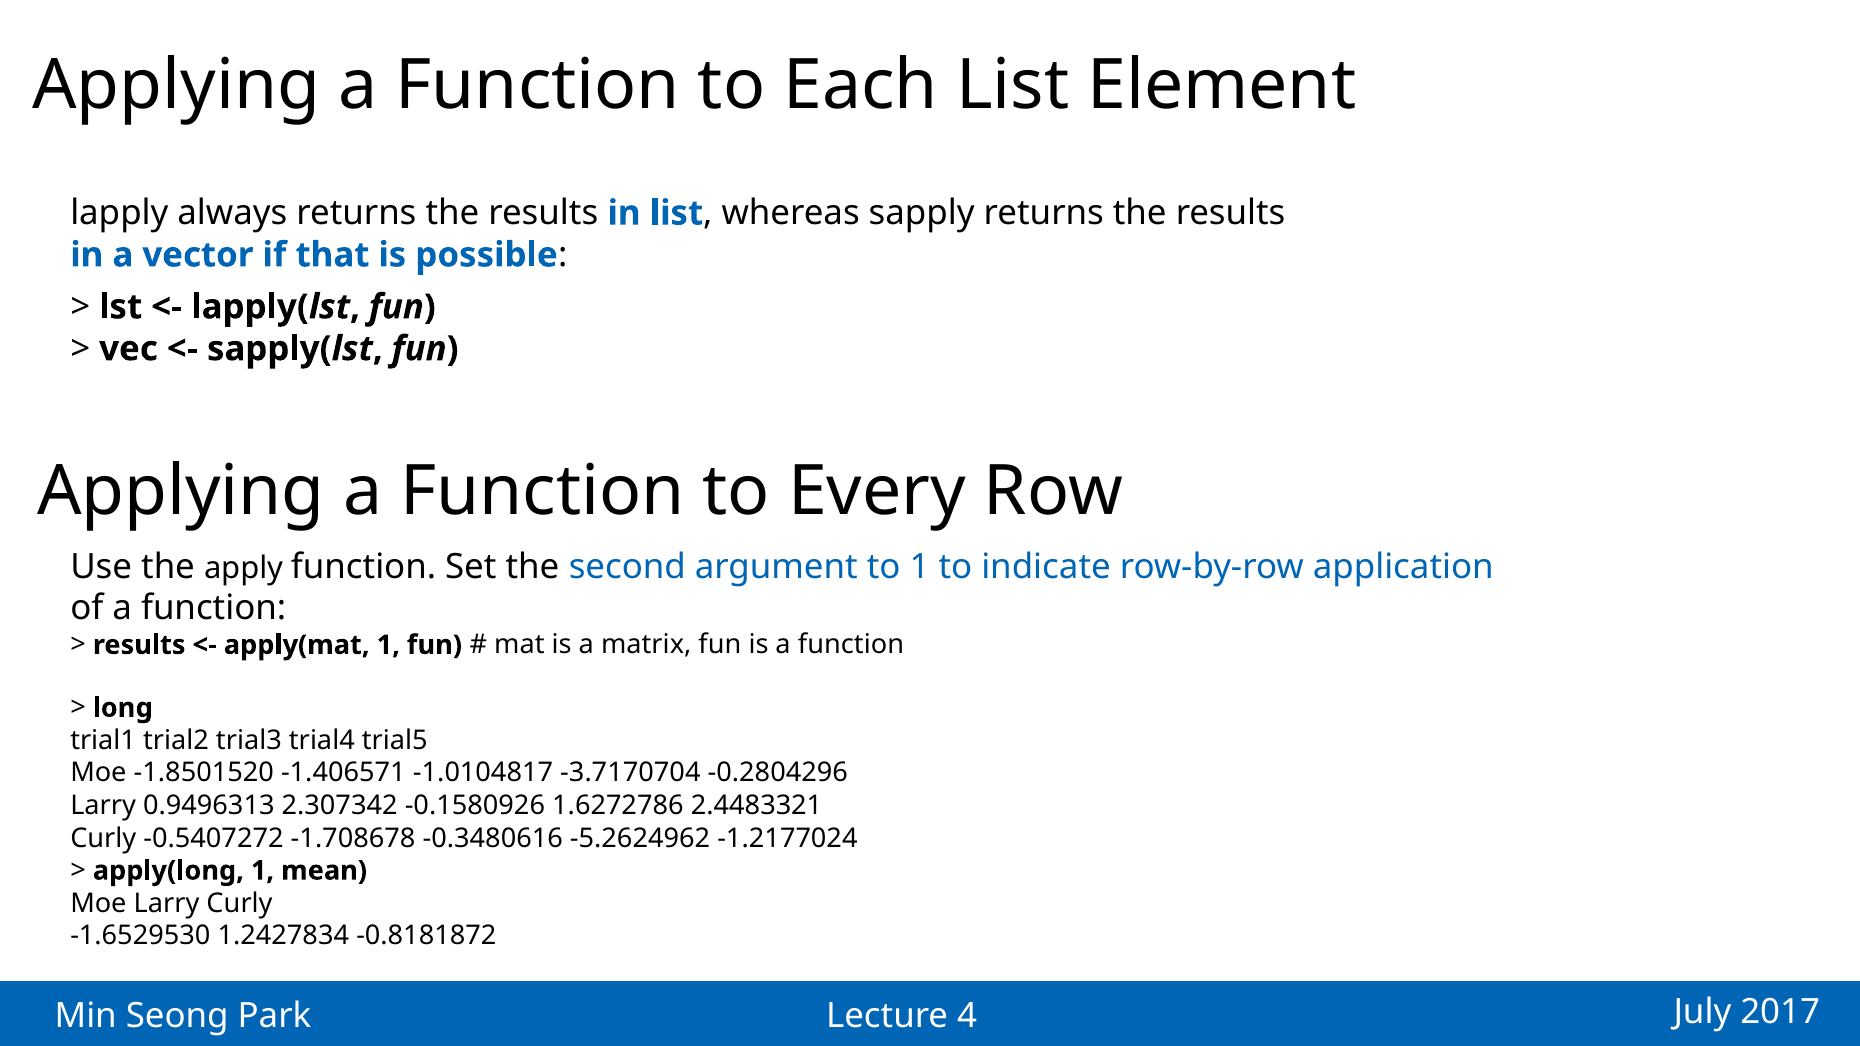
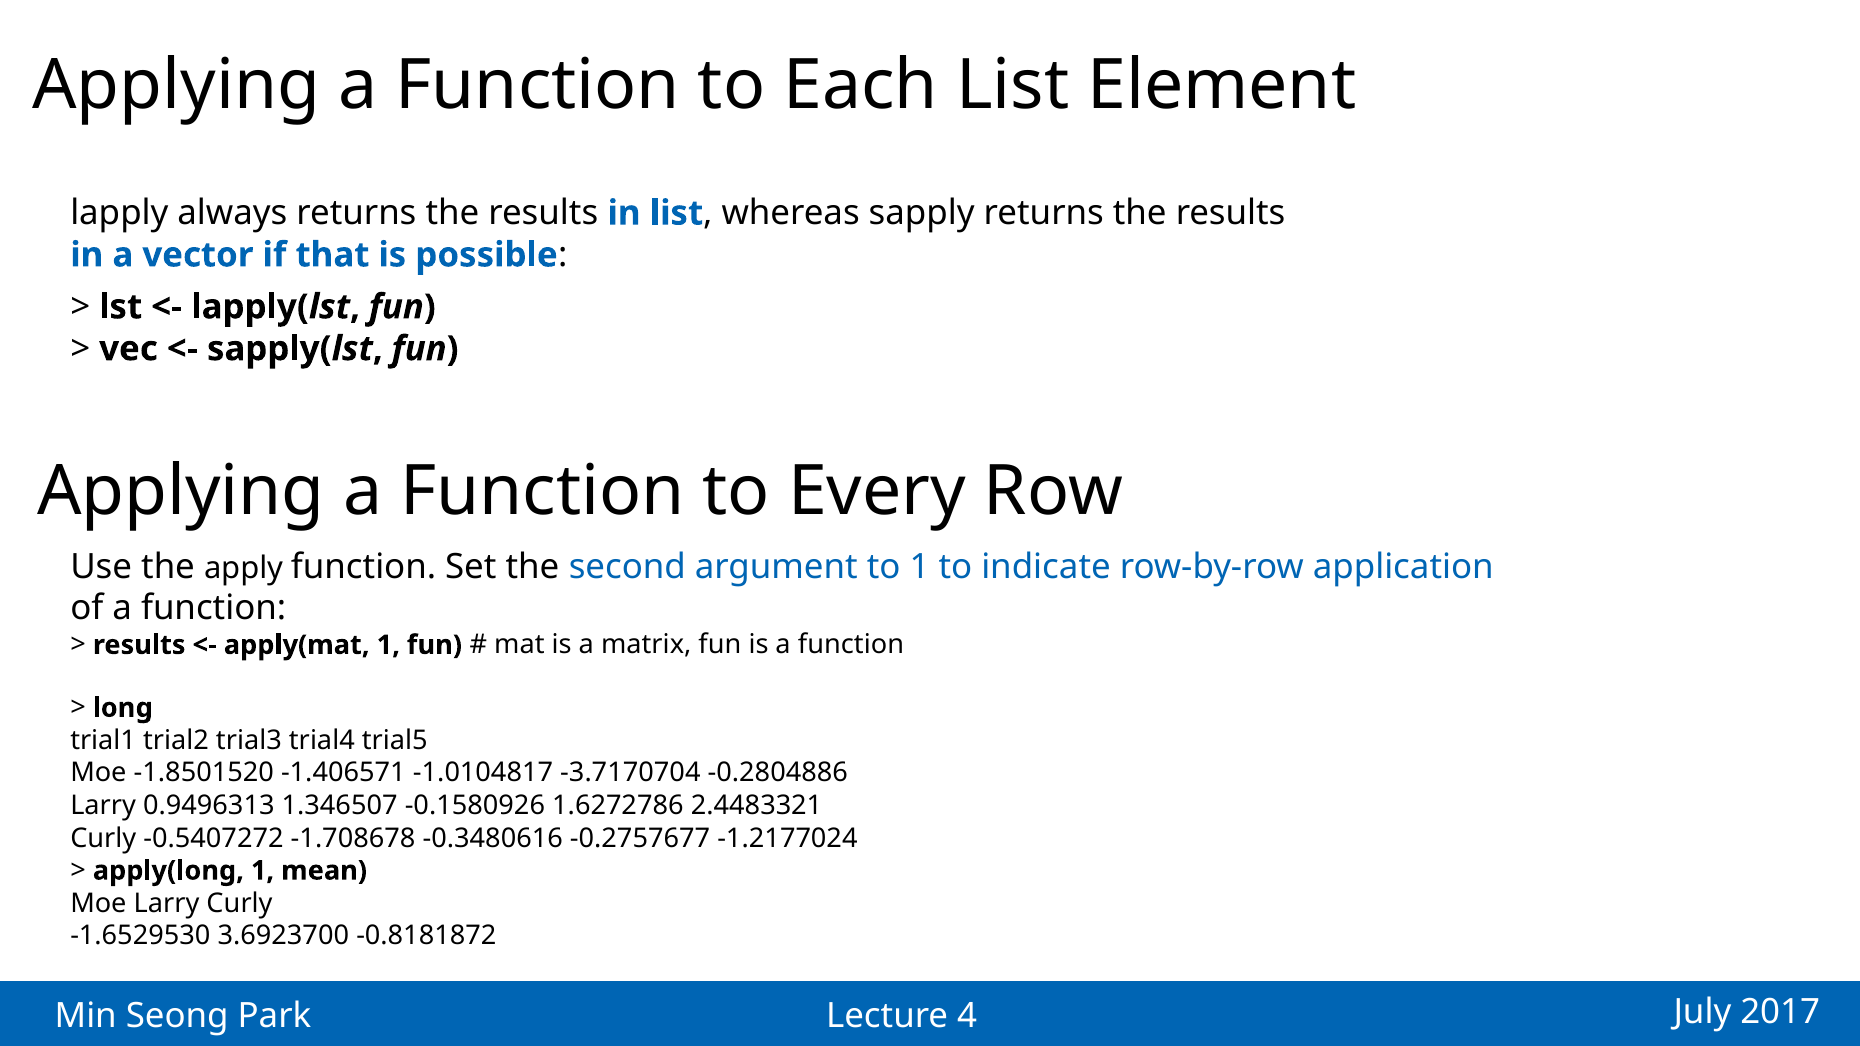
-0.2804296: -0.2804296 -> -0.2804886
2.307342: 2.307342 -> 1.346507
-5.2624962: -5.2624962 -> -0.2757677
1.2427834: 1.2427834 -> 3.6923700
